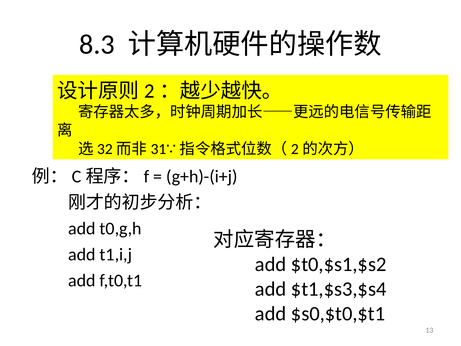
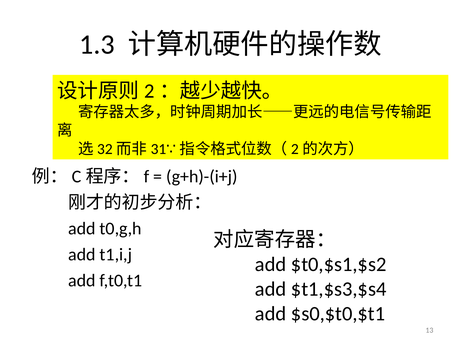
8.3: 8.3 -> 1.3
